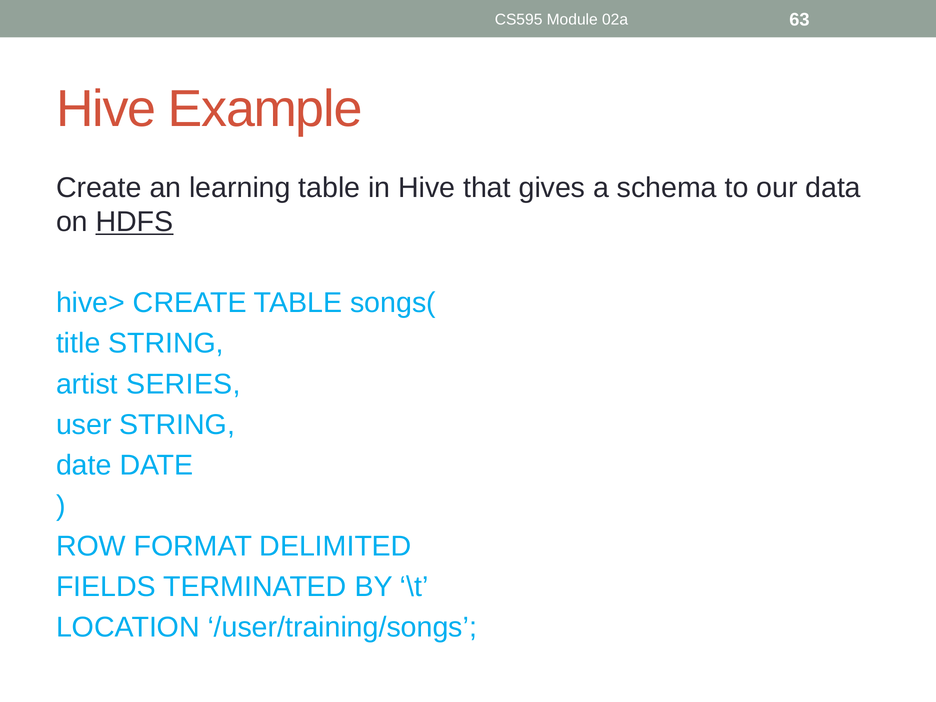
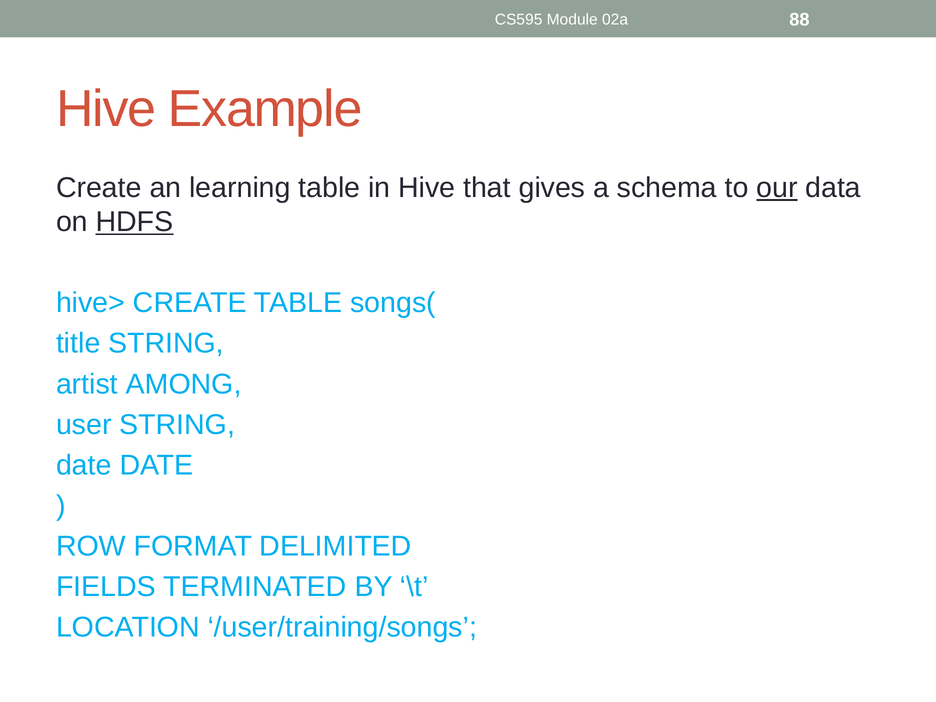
63: 63 -> 88
our underline: none -> present
SERIES: SERIES -> AMONG
